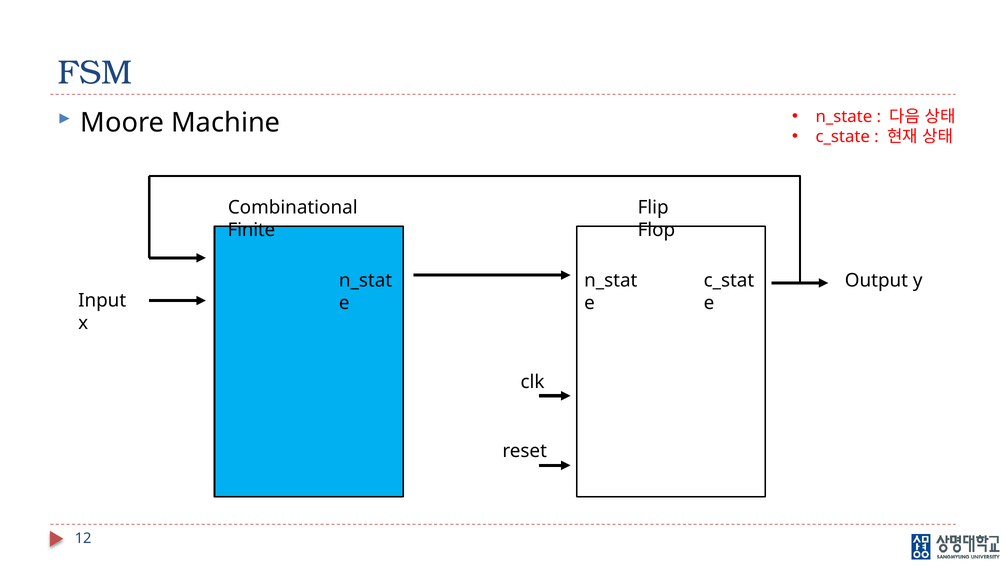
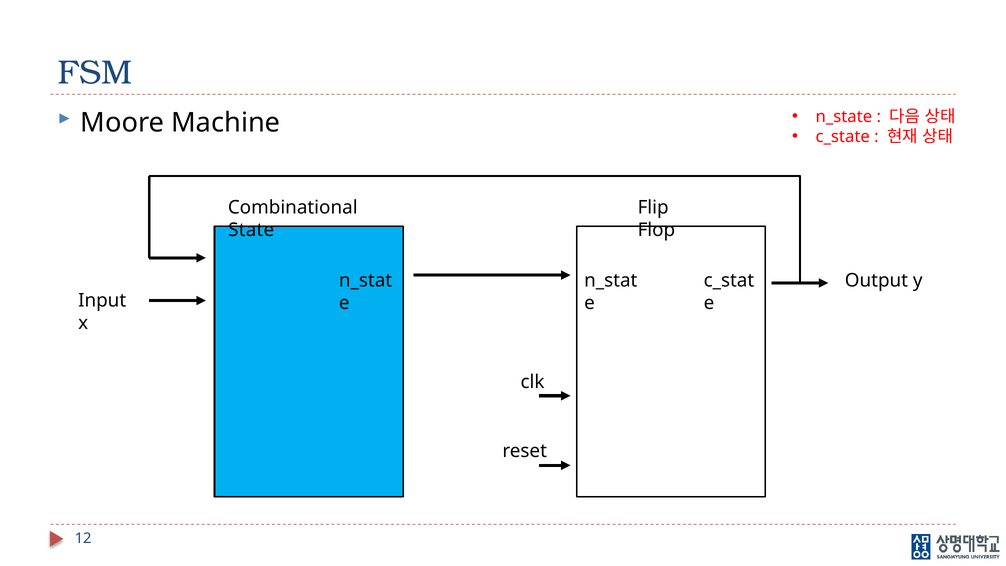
Finite: Finite -> State
